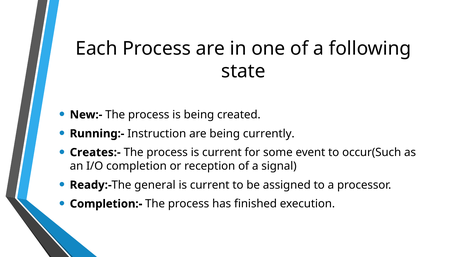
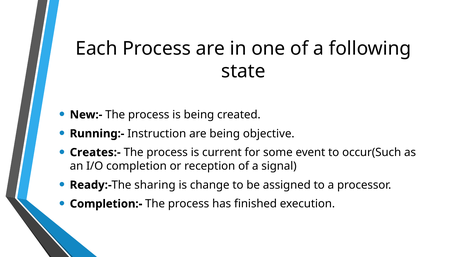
currently: currently -> objective
general: general -> sharing
current at (210, 185): current -> change
